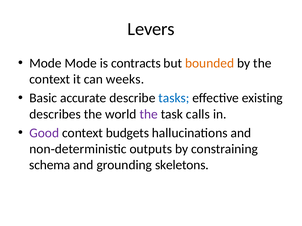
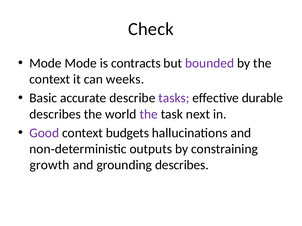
Levers: Levers -> Check
bounded colour: orange -> purple
tasks colour: blue -> purple
existing: existing -> durable
calls: calls -> next
schema: schema -> growth
grounding skeletons: skeletons -> describes
